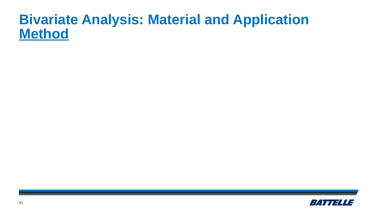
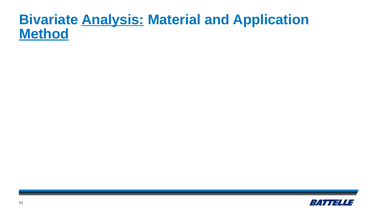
Analysis underline: none -> present
